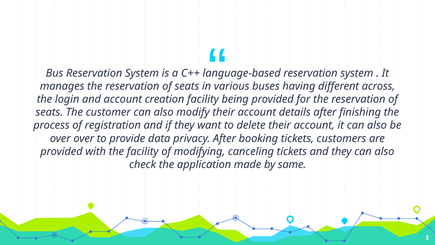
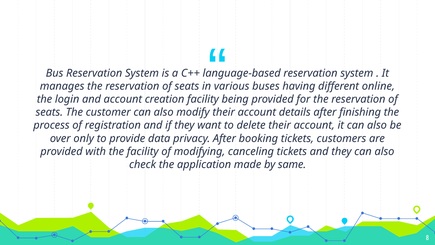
across: across -> online
over over: over -> only
